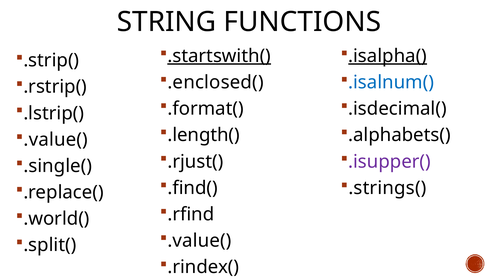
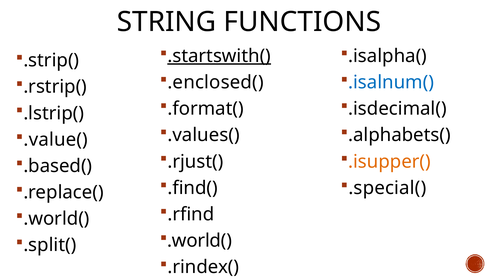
.isalpha( underline: present -> none
.length(: .length( -> .values(
.isupper( colour: purple -> orange
.single(: .single( -> .based(
.strings(: .strings( -> .special(
.value( at (199, 241): .value( -> .world(
